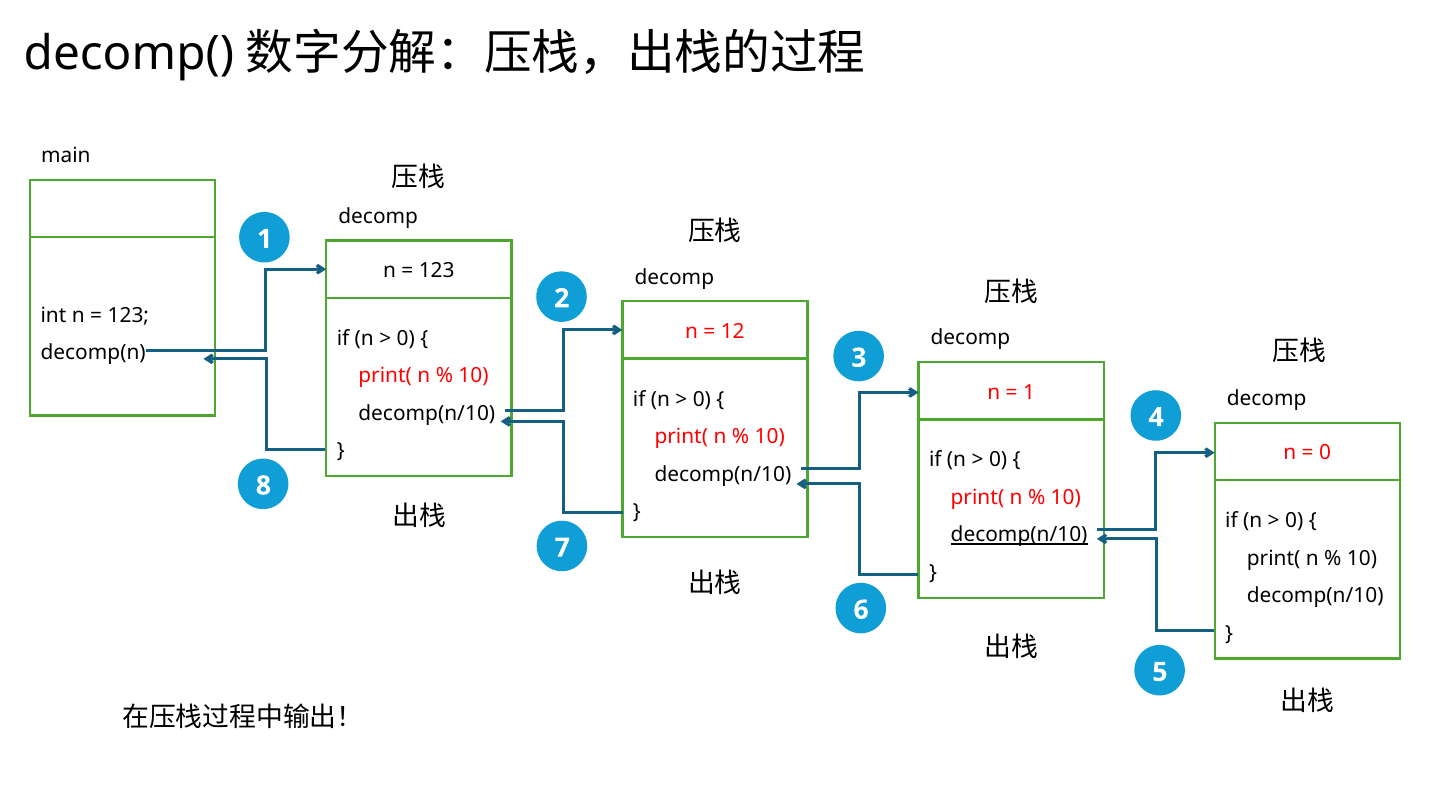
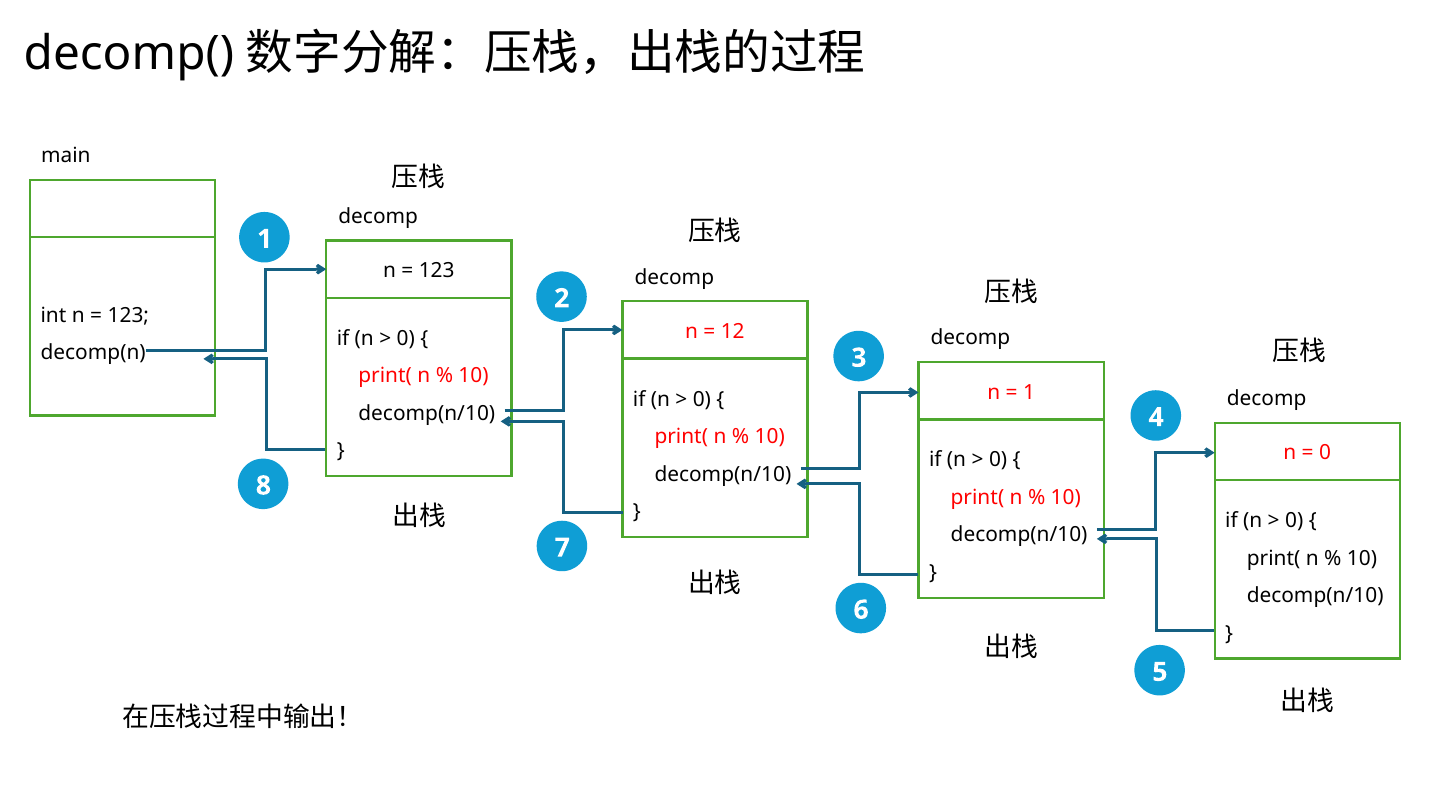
decomp(n/10 at (1019, 535) underline: present -> none
